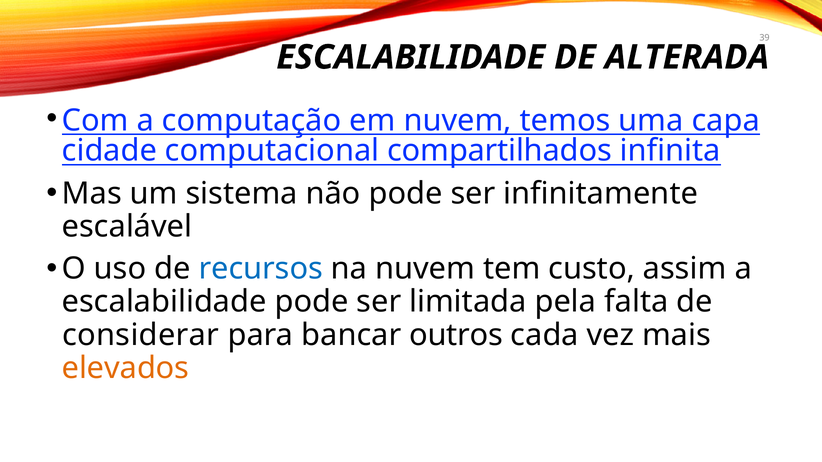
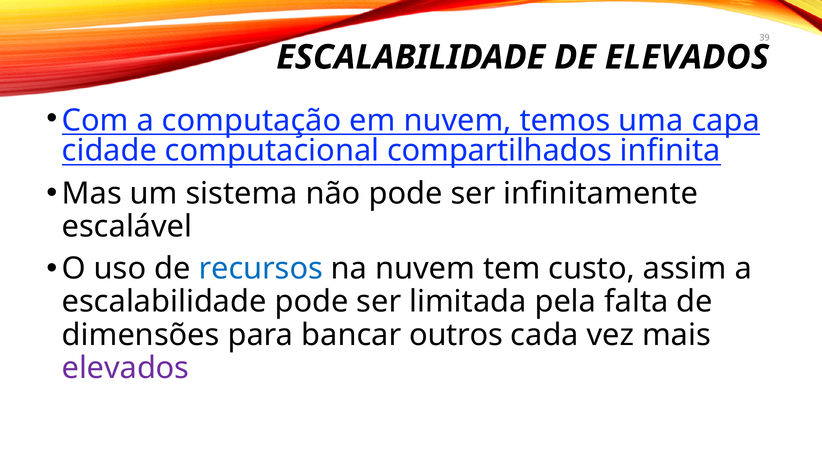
DE ALTERADA: ALTERADA -> ELEVADOS
considerar: considerar -> dimensões
elevados at (125, 369) colour: orange -> purple
